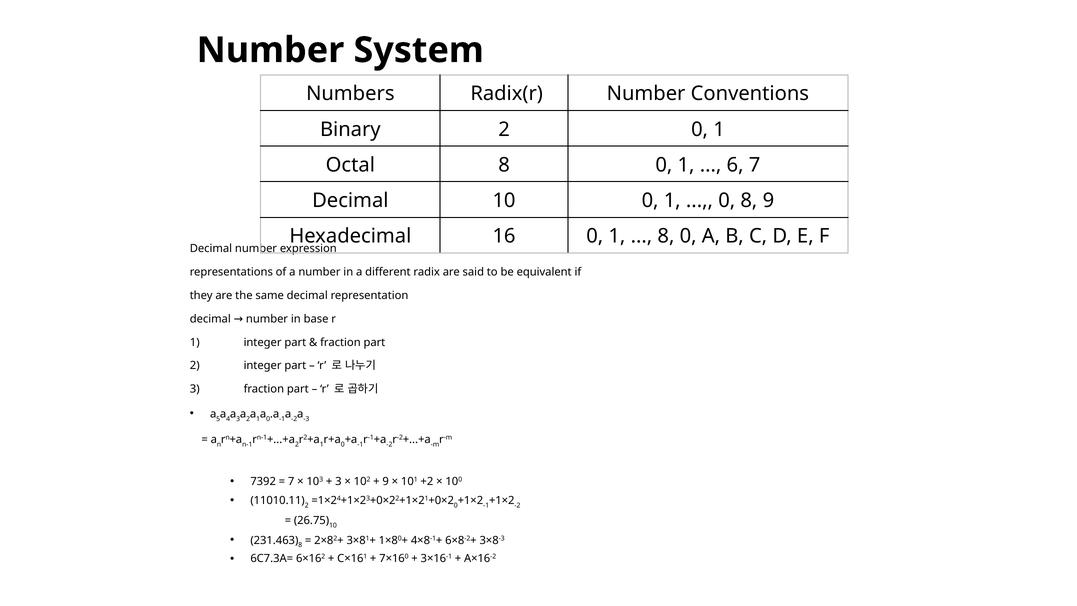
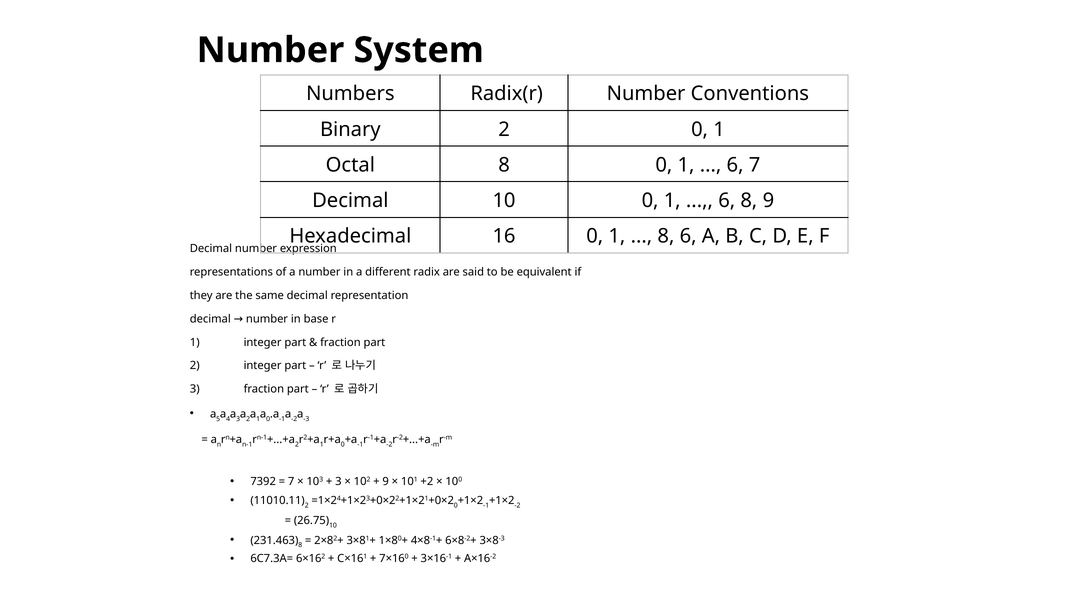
0 at (727, 201): 0 -> 6
0 at (688, 236): 0 -> 6
